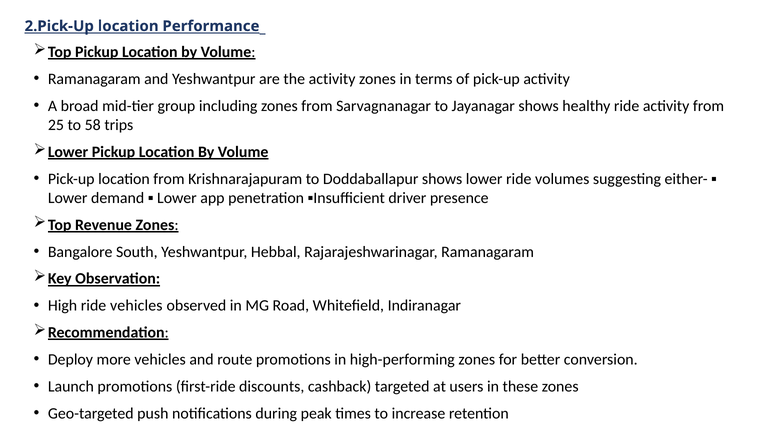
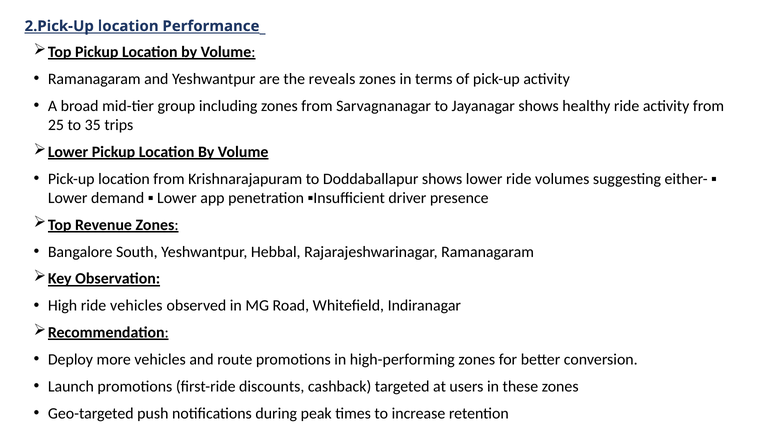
the activity: activity -> reveals
58: 58 -> 35
